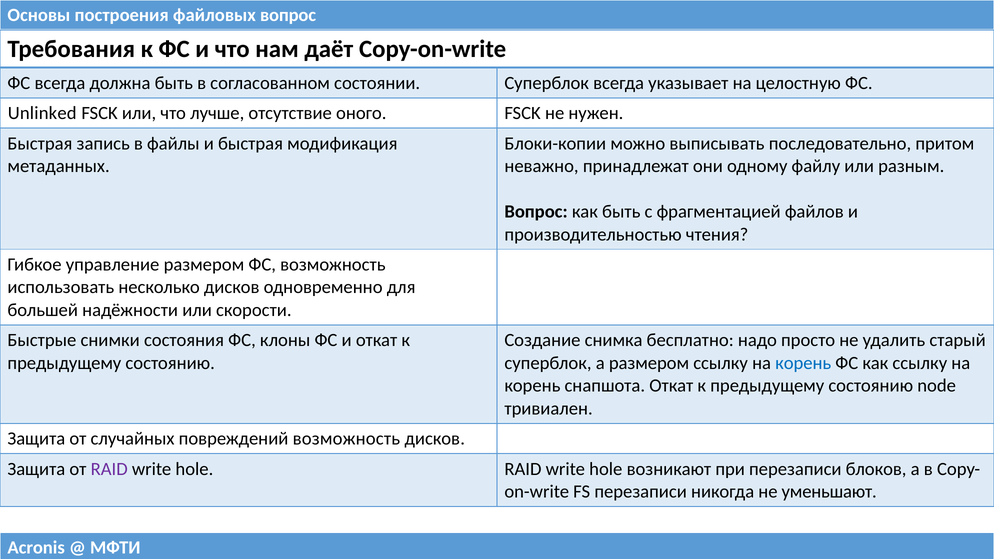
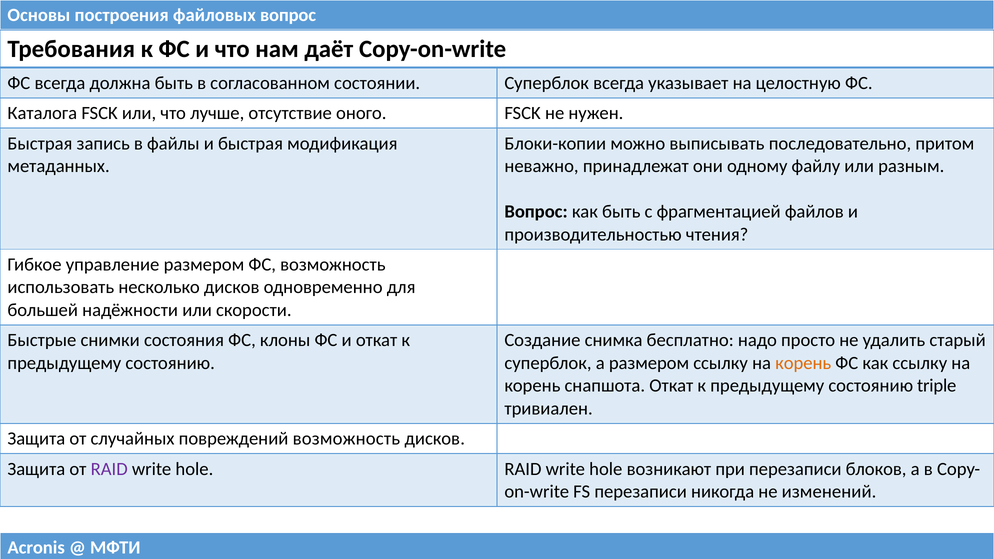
Unlinked: Unlinked -> Каталога
корень at (803, 363) colour: blue -> orange
node: node -> triple
уменьшают: уменьшают -> изменений
